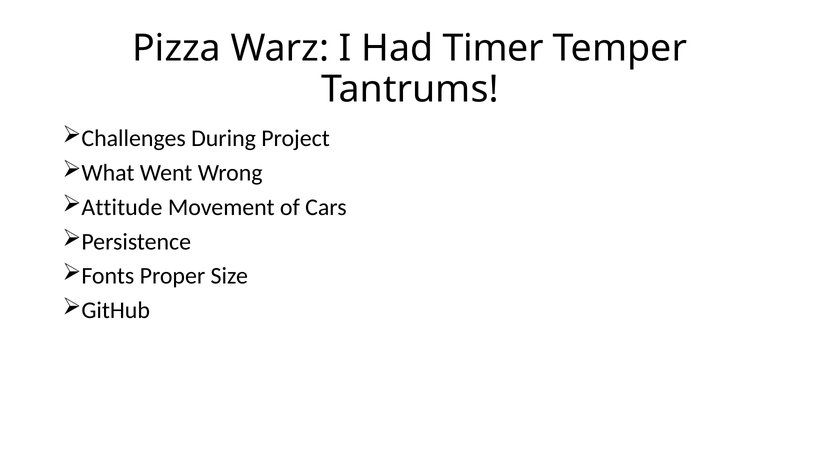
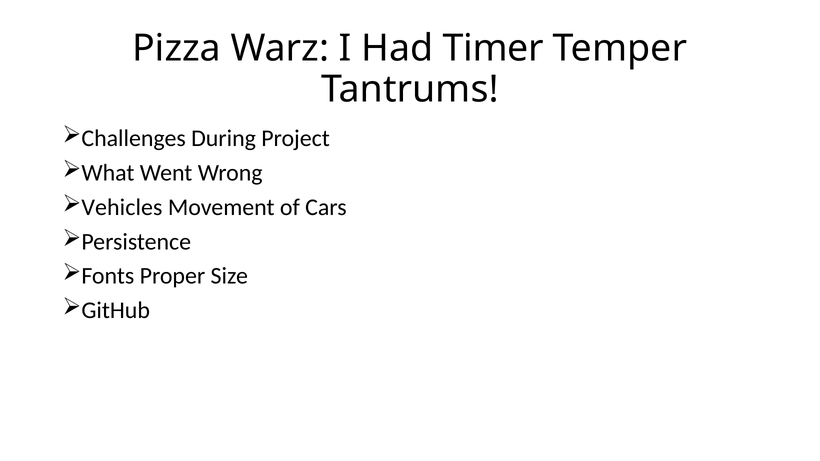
Attitude: Attitude -> Vehicles
